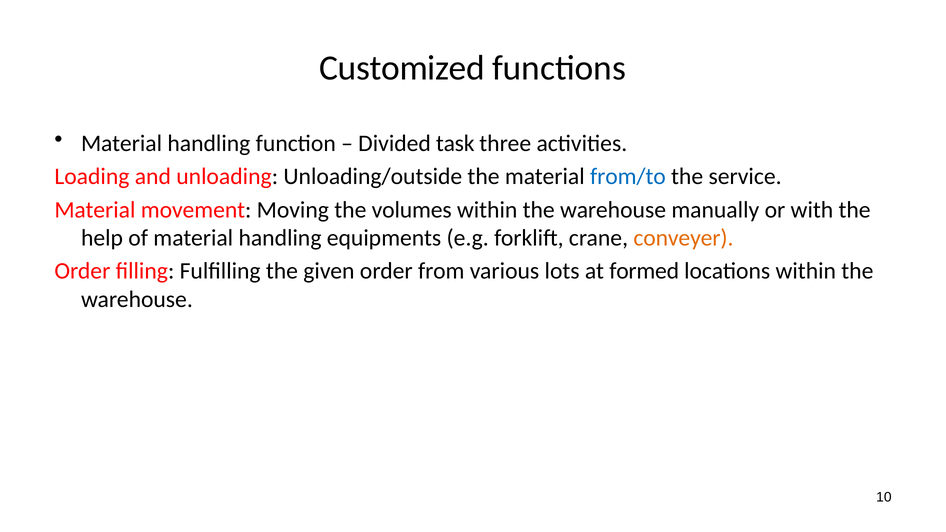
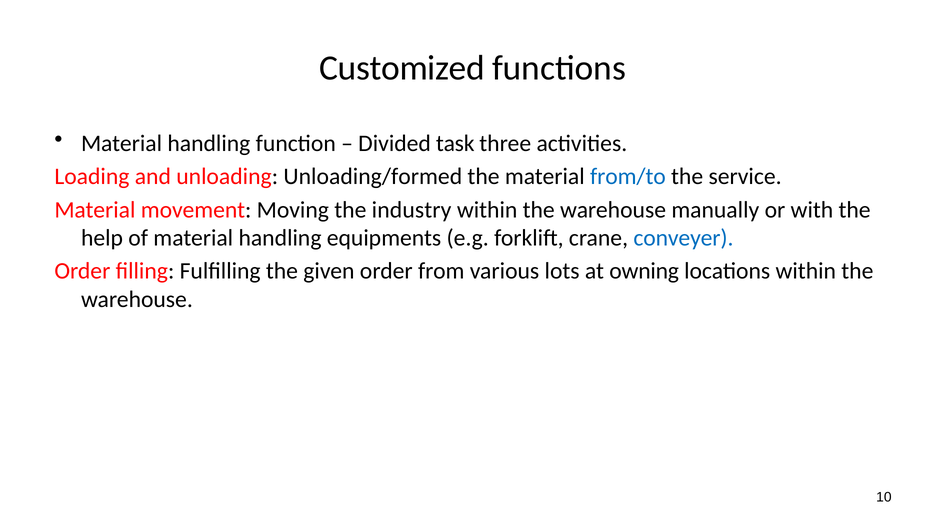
Unloading/outside: Unloading/outside -> Unloading/formed
volumes: volumes -> industry
conveyer colour: orange -> blue
formed: formed -> owning
